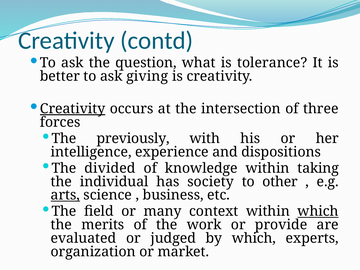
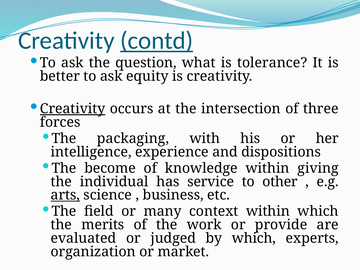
contd underline: none -> present
giving: giving -> equity
previously: previously -> packaging
divided: divided -> become
taking: taking -> giving
society: society -> service
which at (318, 211) underline: present -> none
